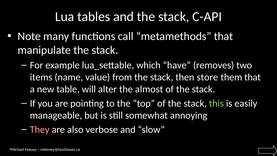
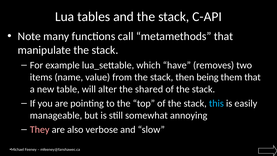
store: store -> being
almost: almost -> shared
this colour: light green -> light blue
